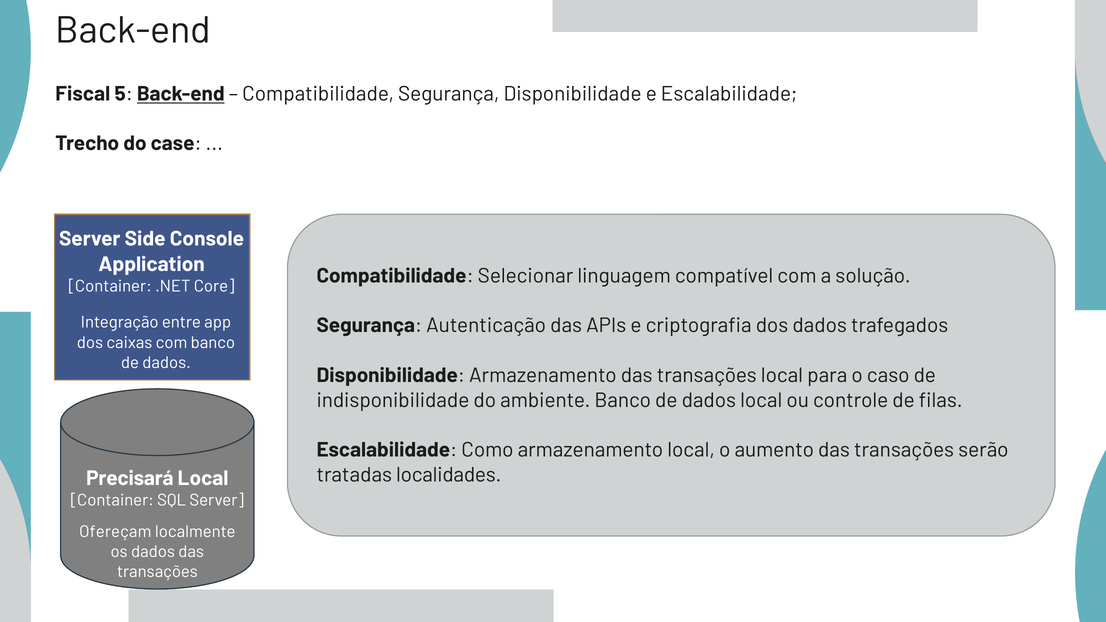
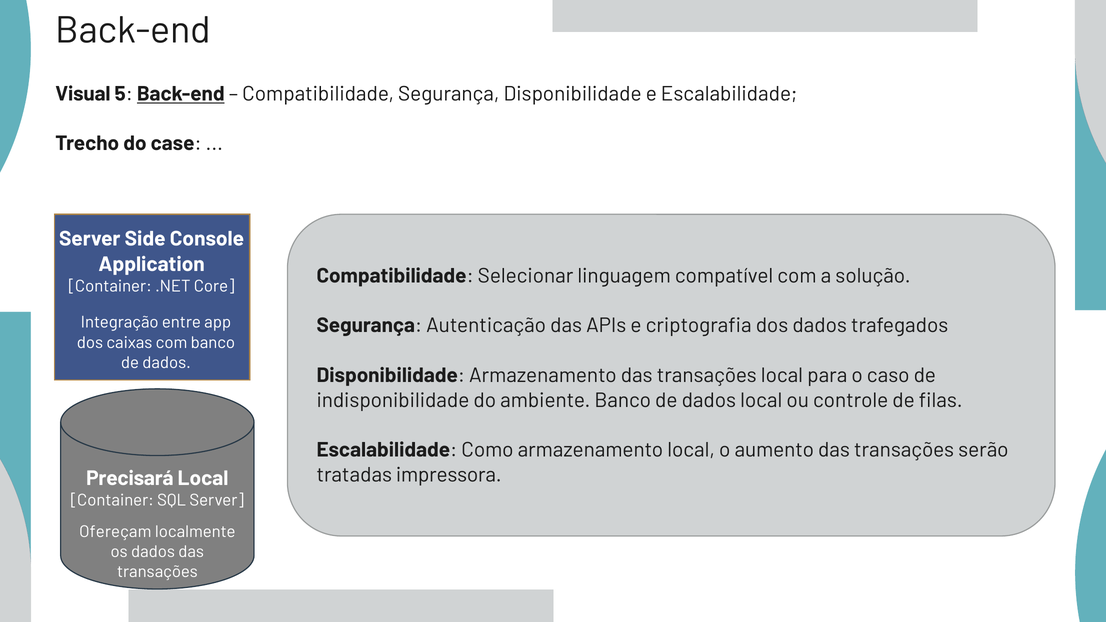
Fiscal: Fiscal -> Visual
localidades: localidades -> impressora
